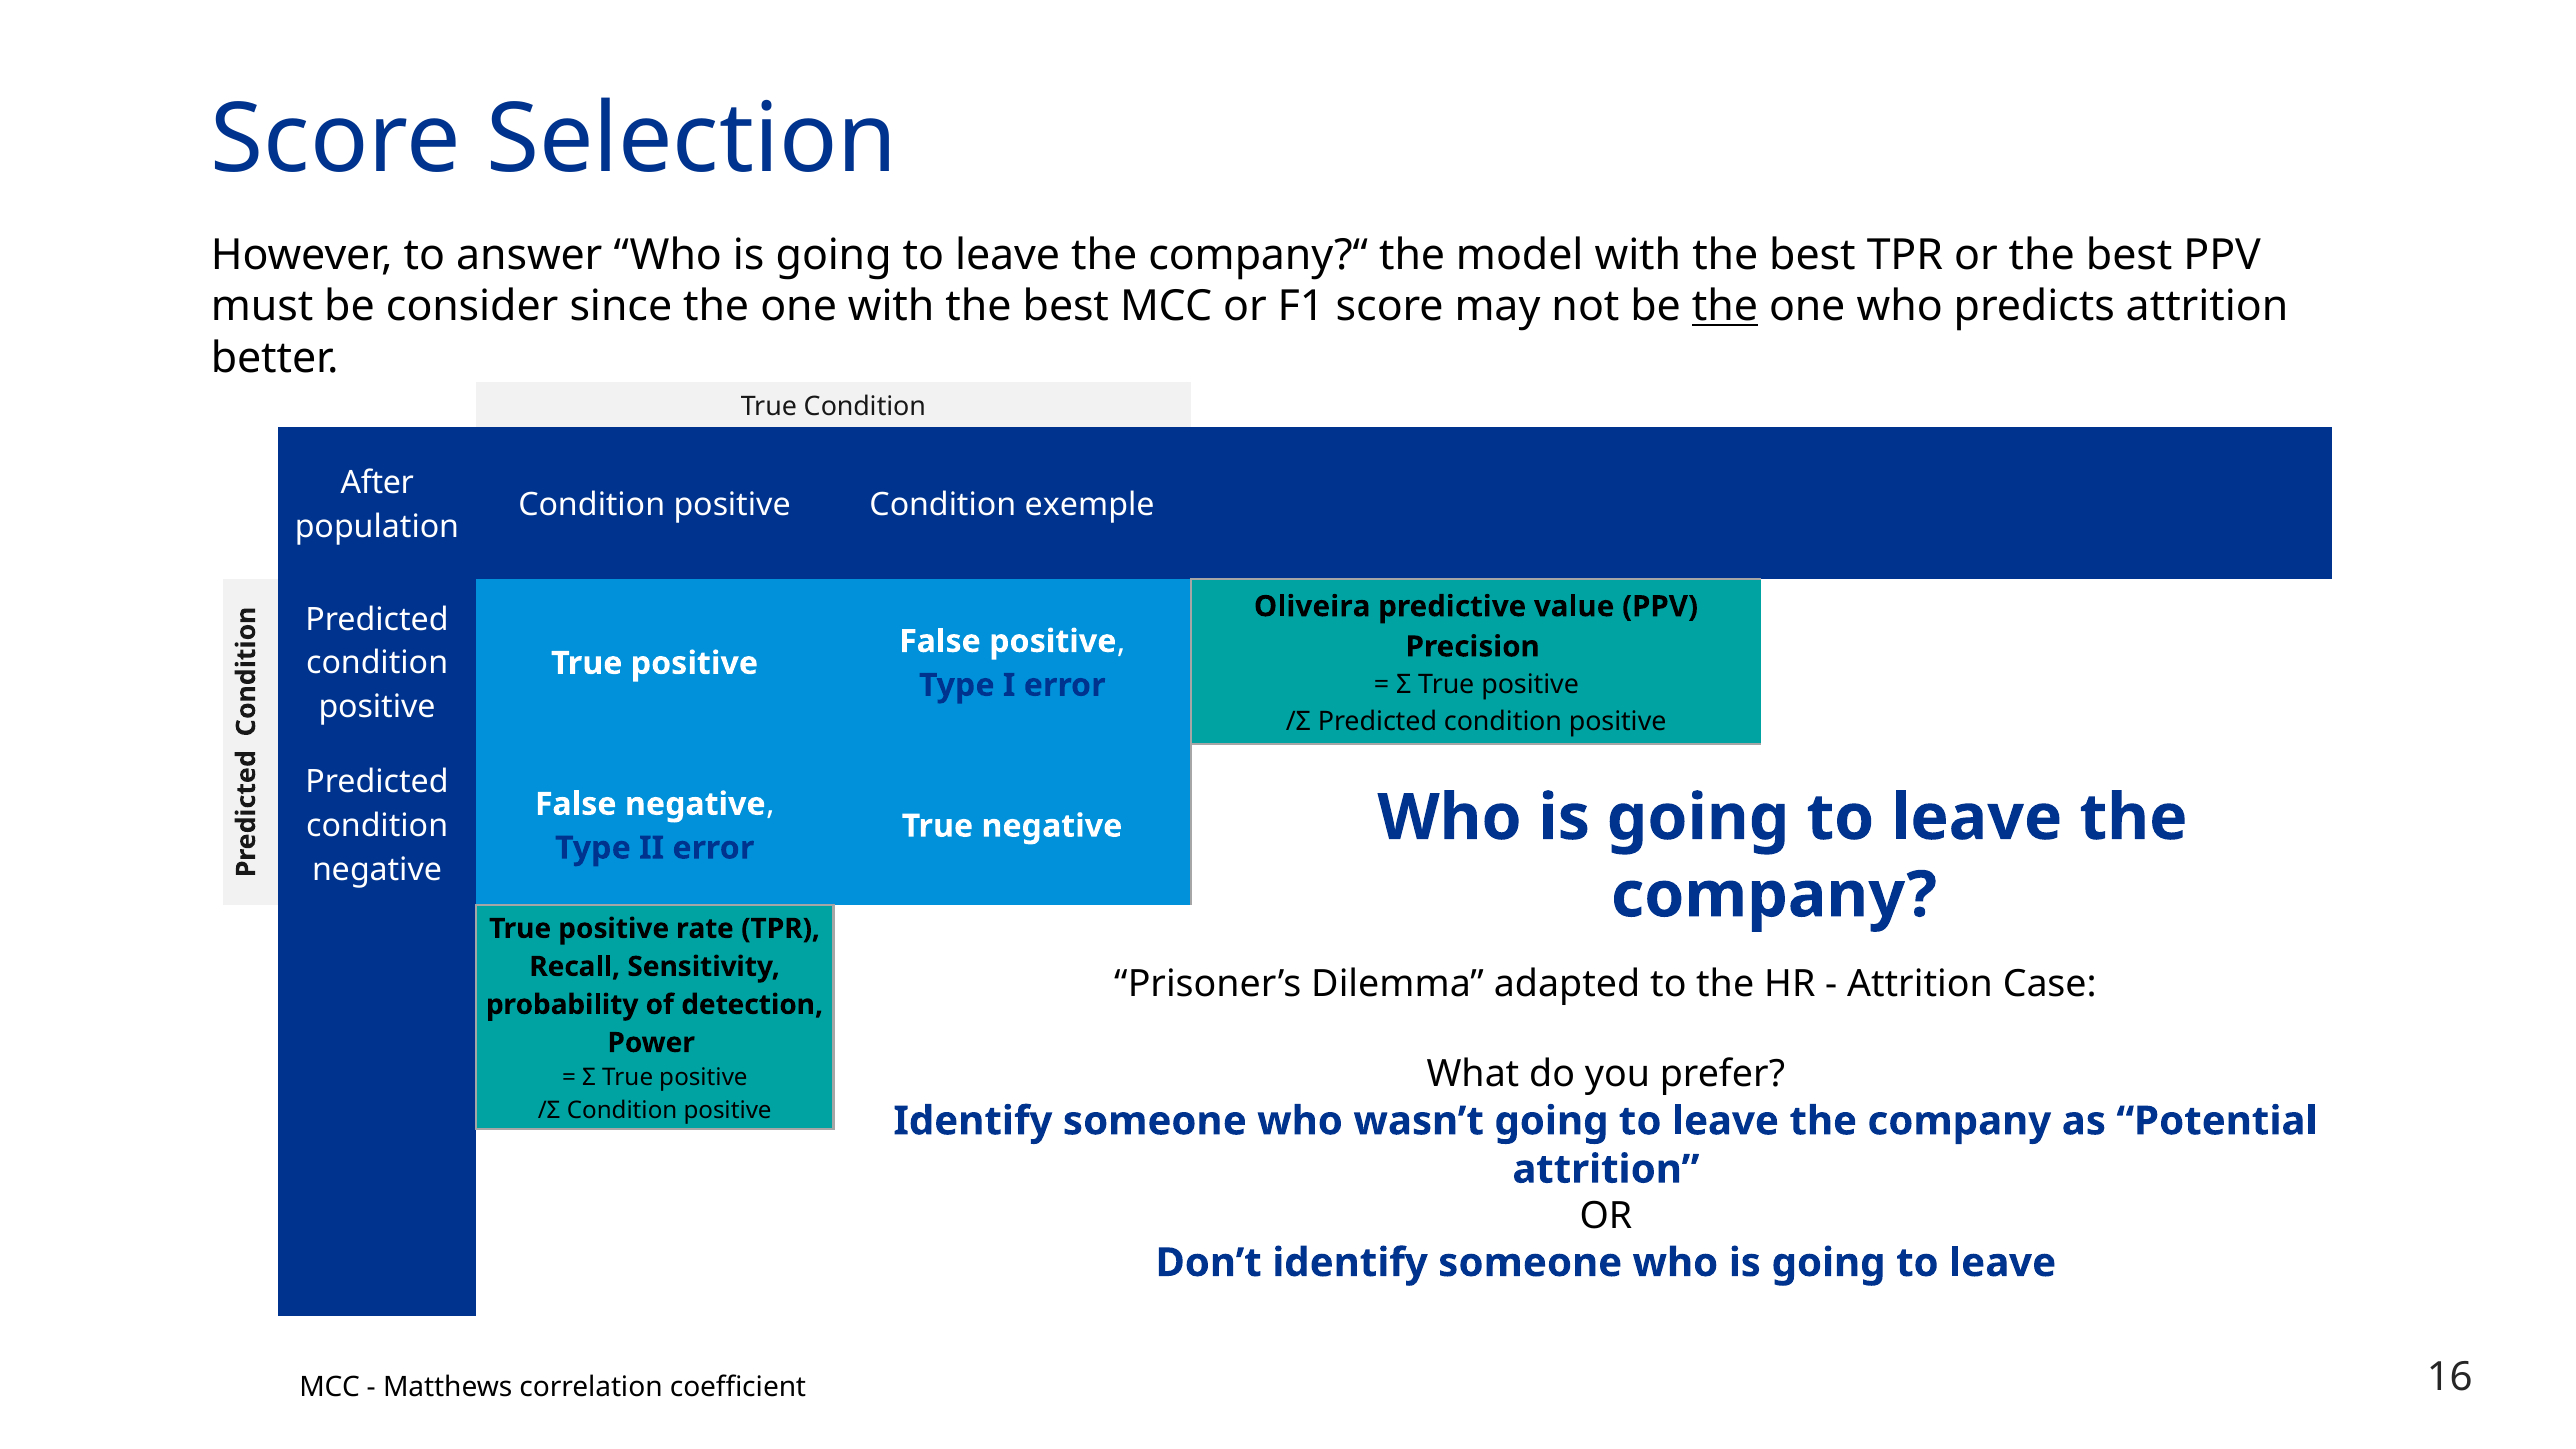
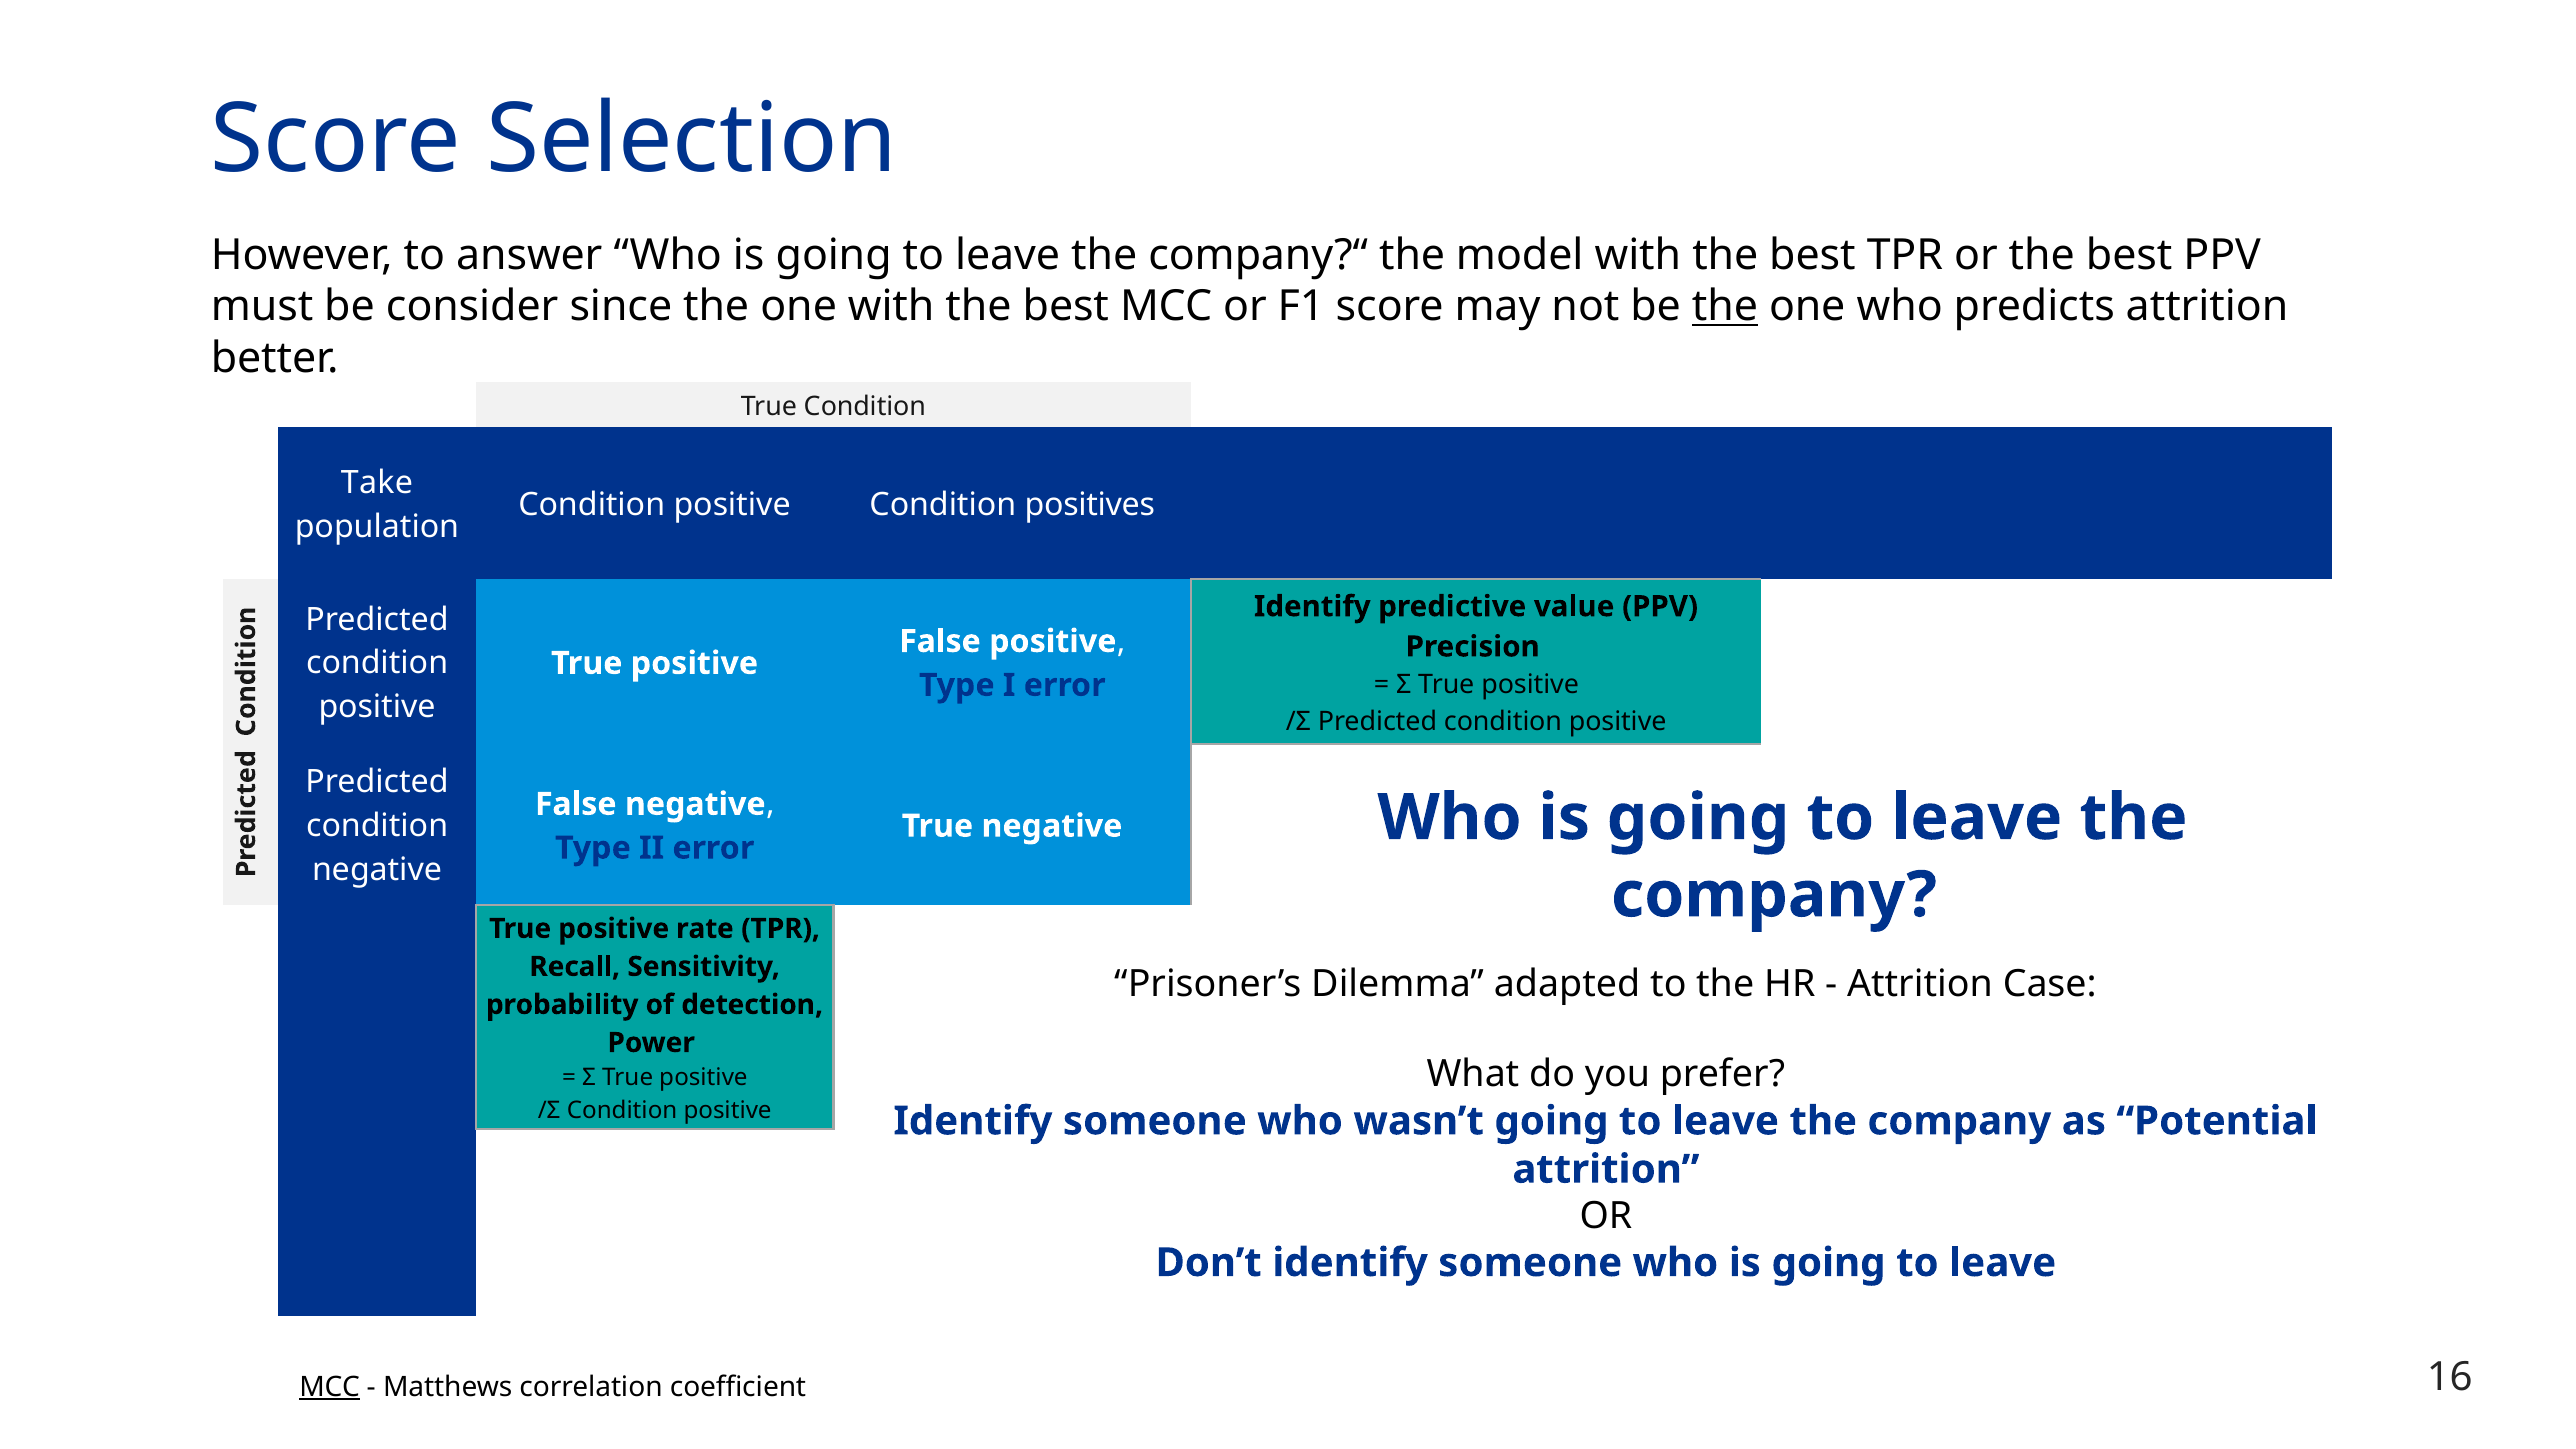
After: After -> Take
exemple: exemple -> positives
Oliveira at (1312, 607): Oliveira -> Identify
MCC at (330, 1387) underline: none -> present
